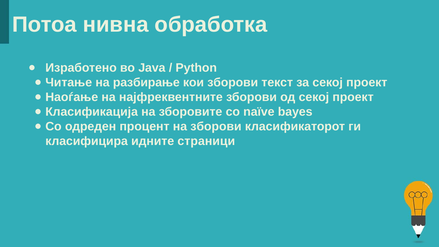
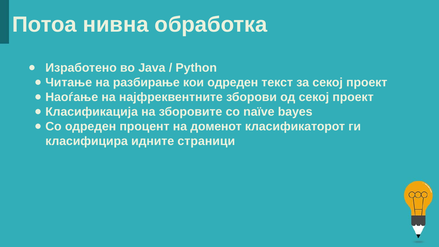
кои зборови: зборови -> одреден
на зборови: зборови -> доменот
